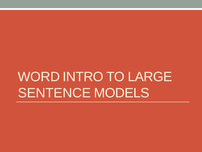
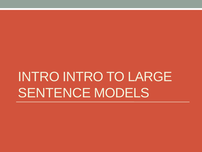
WORD at (39, 76): WORD -> INTRO
